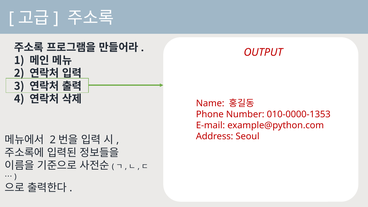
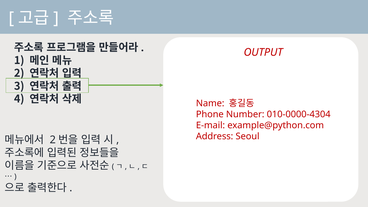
010-0000-1353: 010-0000-1353 -> 010-0000-4304
